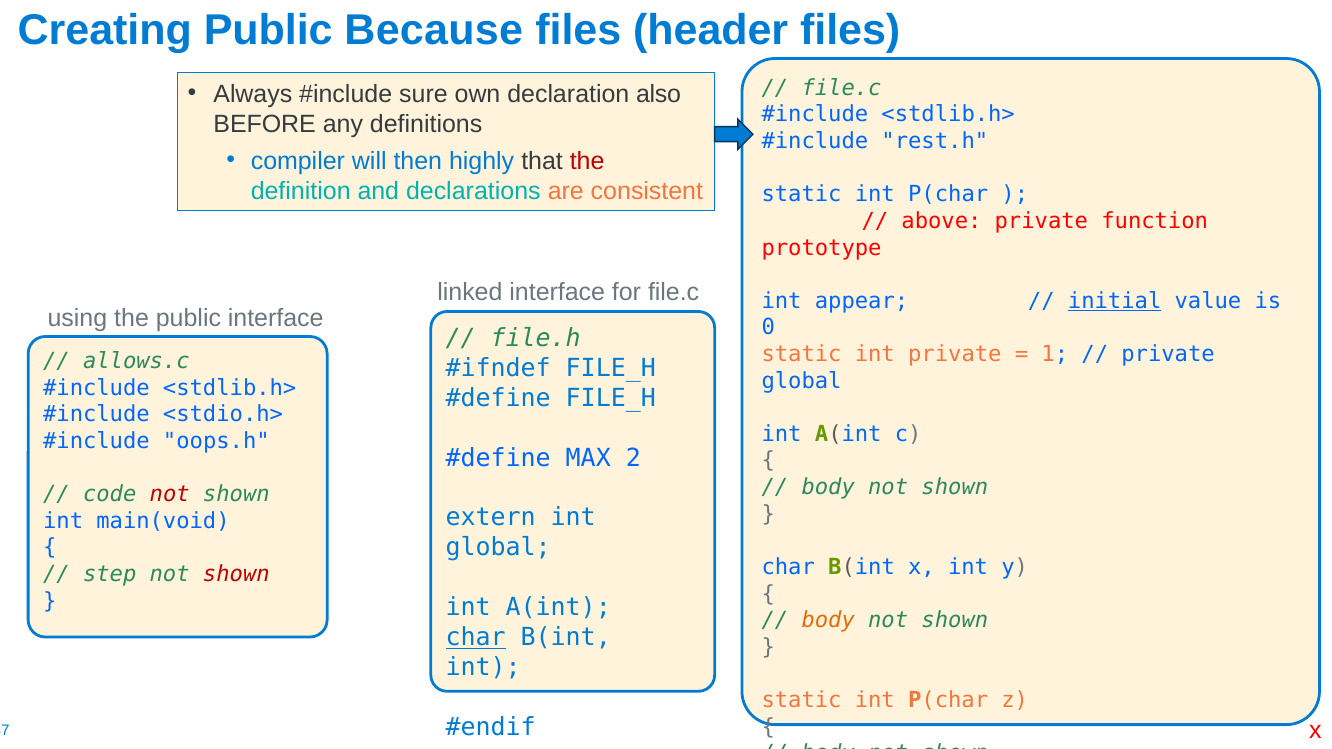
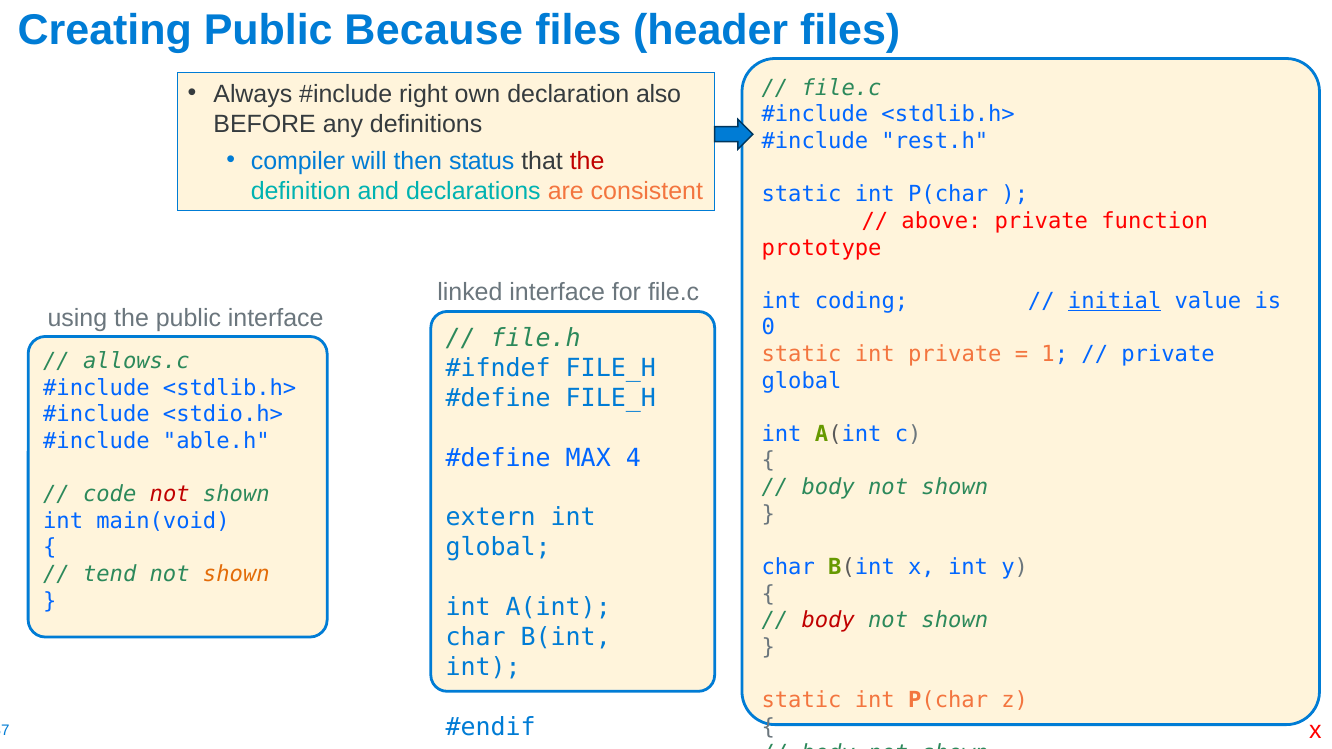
sure: sure -> right
highly: highly -> status
appear: appear -> coding
oops.h: oops.h -> able.h
2: 2 -> 4
step: step -> tend
shown at (236, 574) colour: red -> orange
body at (828, 621) colour: orange -> red
char at (476, 638) underline: present -> none
